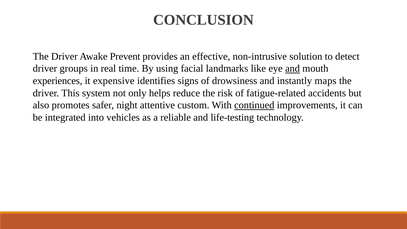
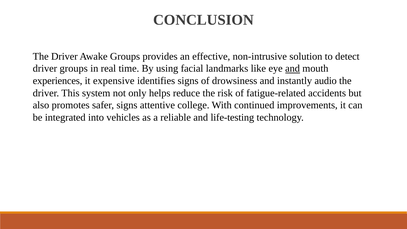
Awake Prevent: Prevent -> Groups
maps: maps -> audio
safer night: night -> signs
custom: custom -> college
continued underline: present -> none
